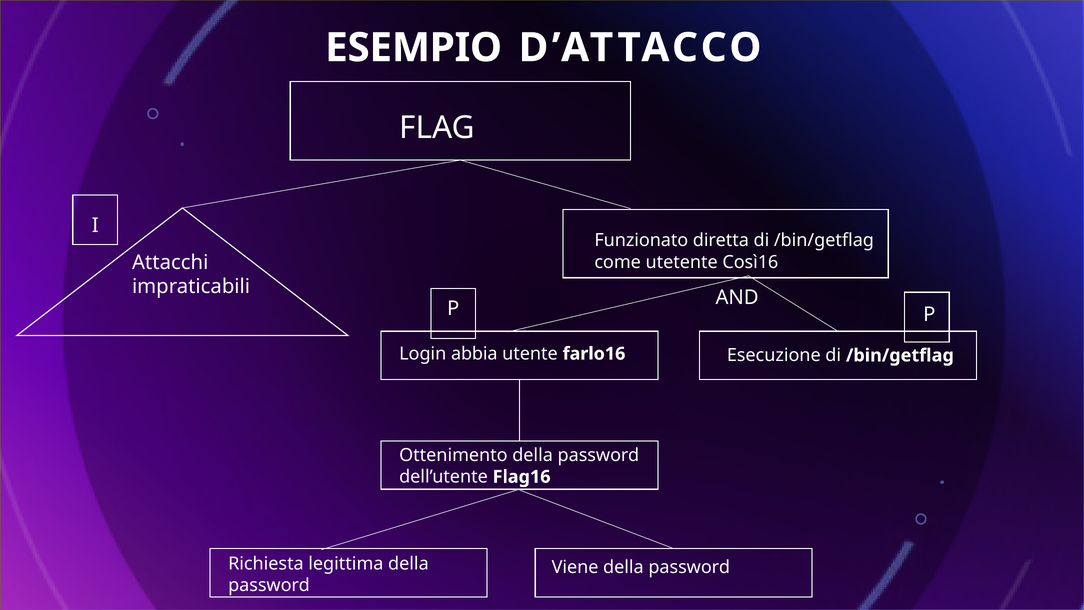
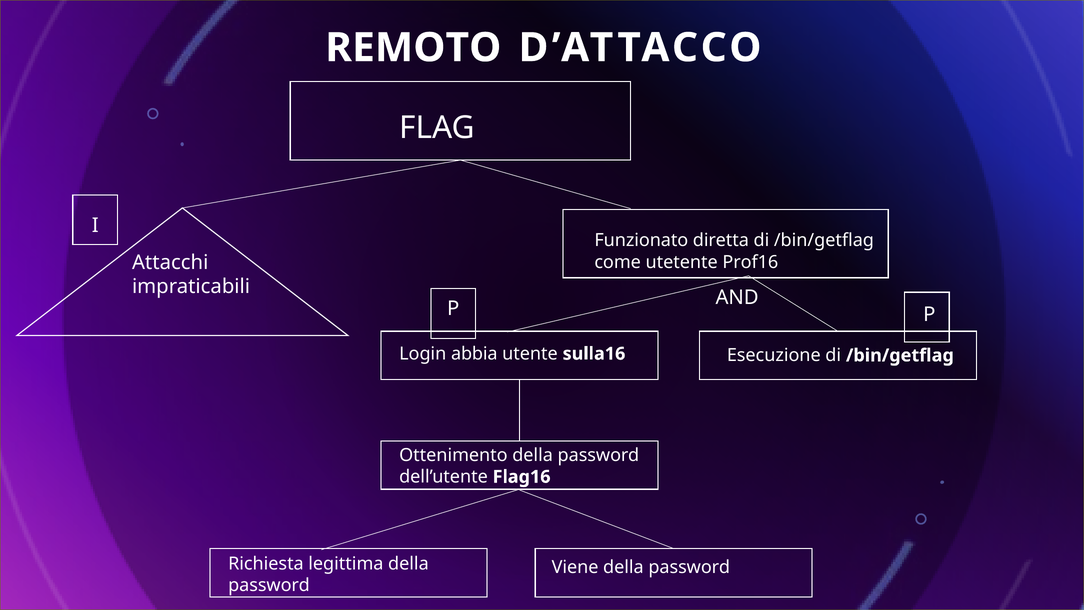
ESEMPIO: ESEMPIO -> REMOTO
Così16: Così16 -> Prof16
farlo16: farlo16 -> sulla16
